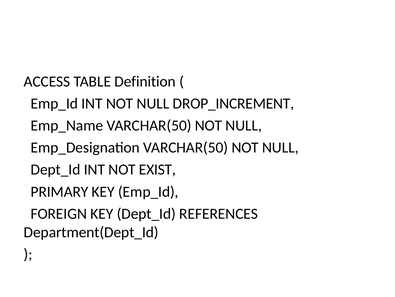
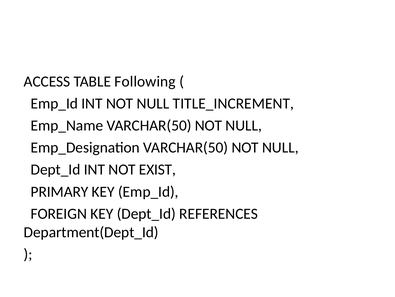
Definition: Definition -> Following
DROP_INCREMENT: DROP_INCREMENT -> TITLE_INCREMENT
